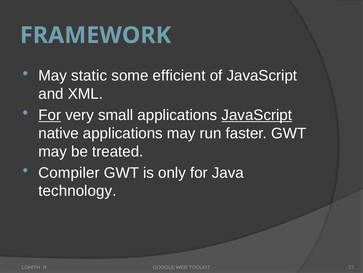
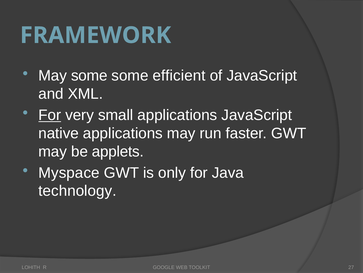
May static: static -> some
JavaScript at (257, 115) underline: present -> none
treated: treated -> applets
Compiler: Compiler -> Myspace
